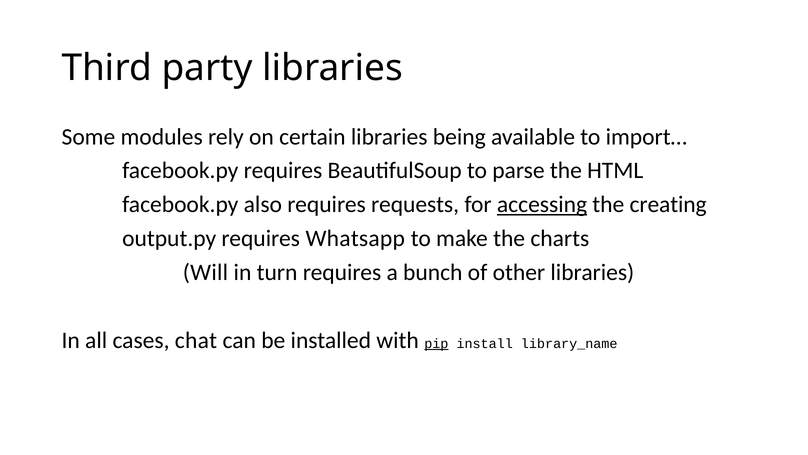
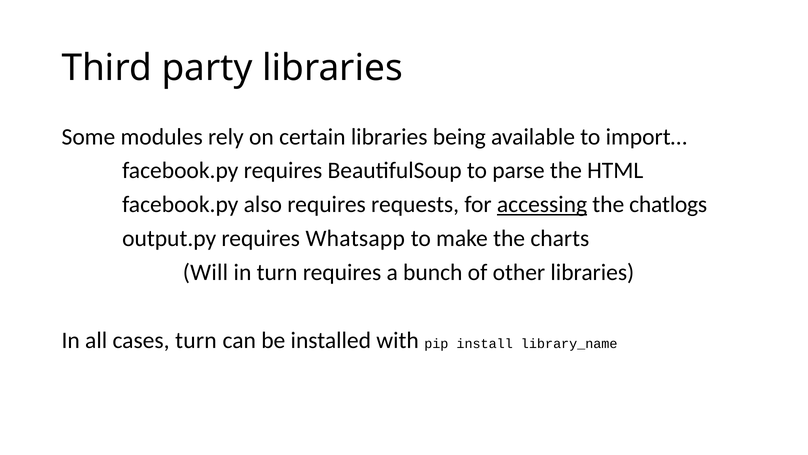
creating: creating -> chatlogs
cases chat: chat -> turn
pip underline: present -> none
